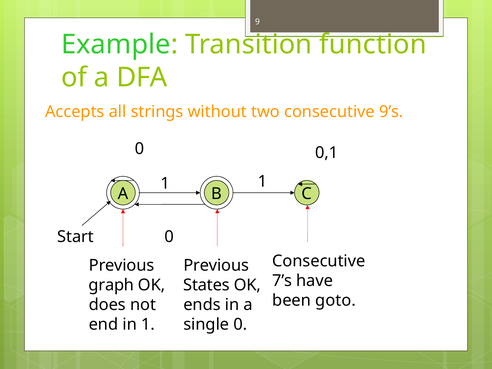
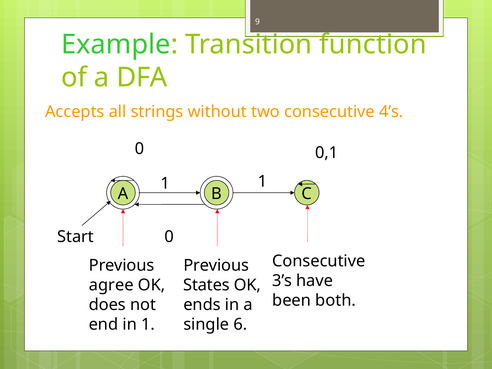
9’s: 9’s -> 4’s
7’s: 7’s -> 3’s
graph: graph -> agree
goto: goto -> both
single 0: 0 -> 6
